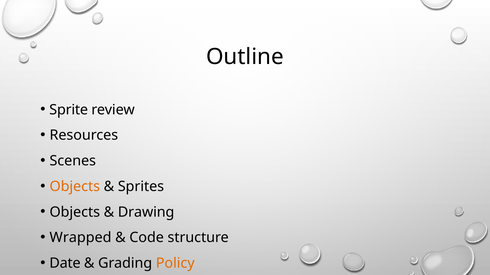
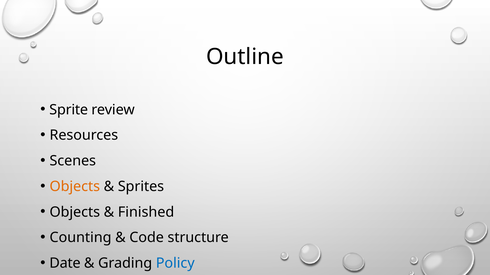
Drawing: Drawing -> Finished
Wrapped: Wrapped -> Counting
Policy colour: orange -> blue
